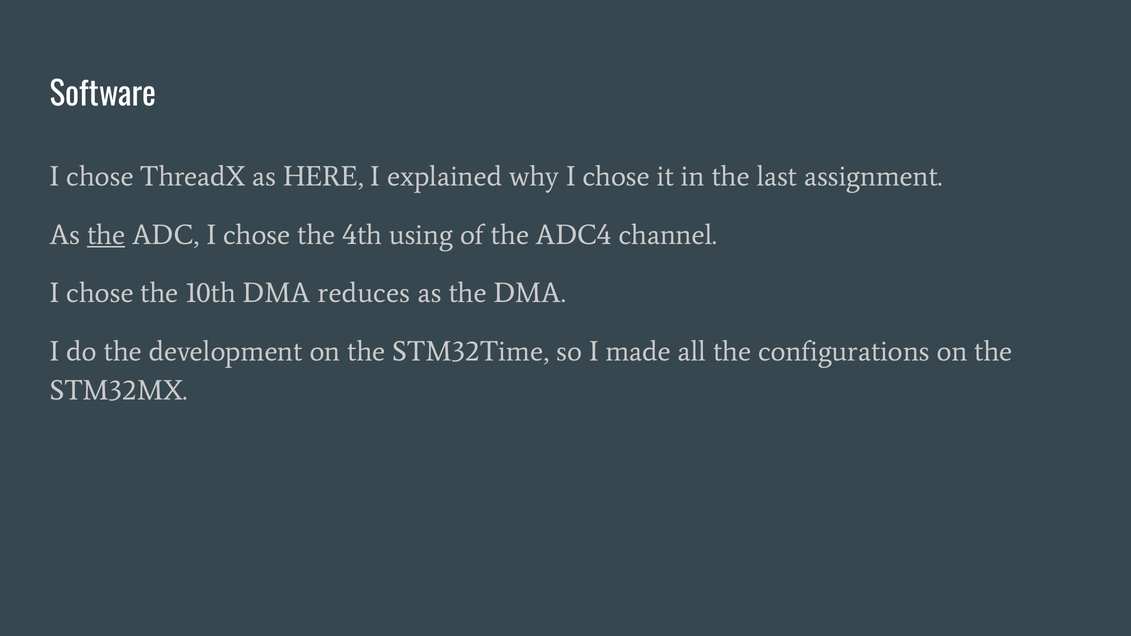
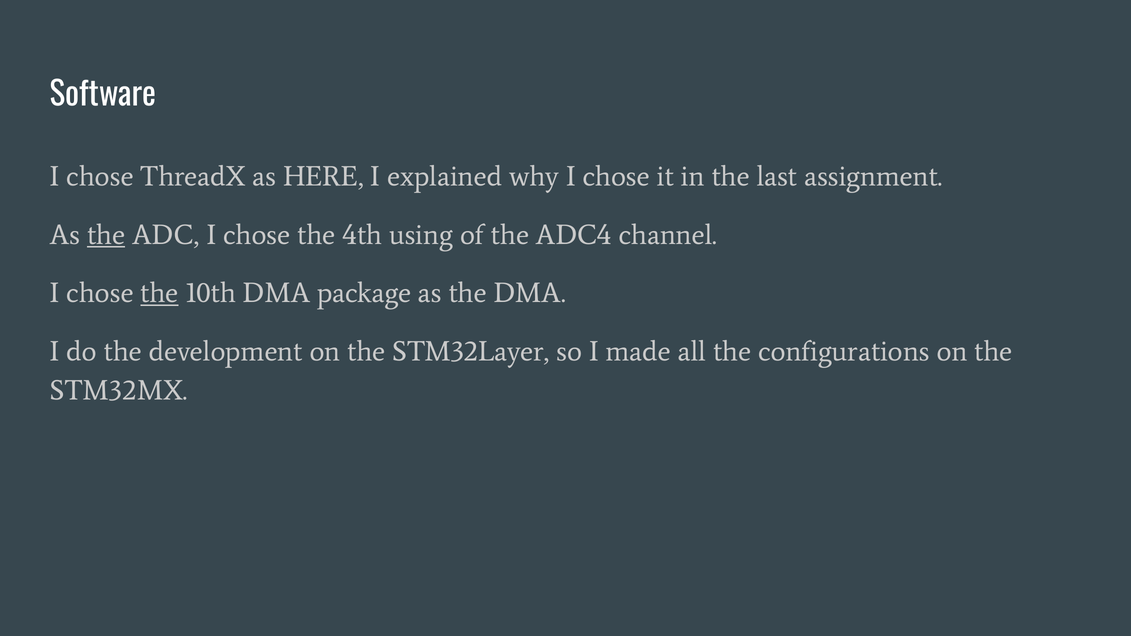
the at (159, 293) underline: none -> present
reduces: reduces -> package
STM32Time: STM32Time -> STM32Layer
